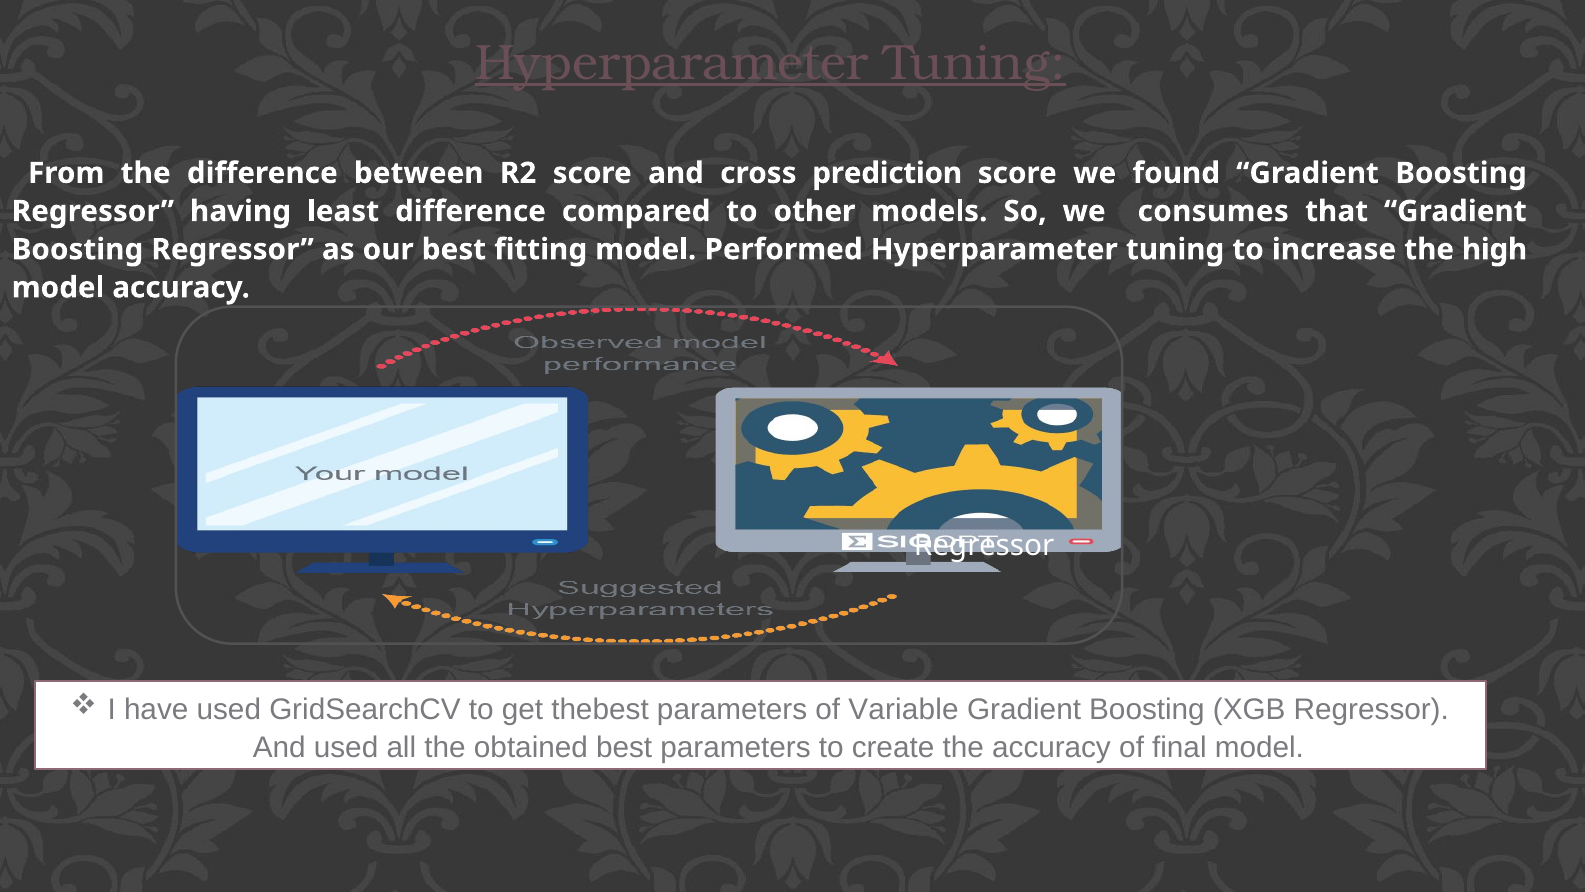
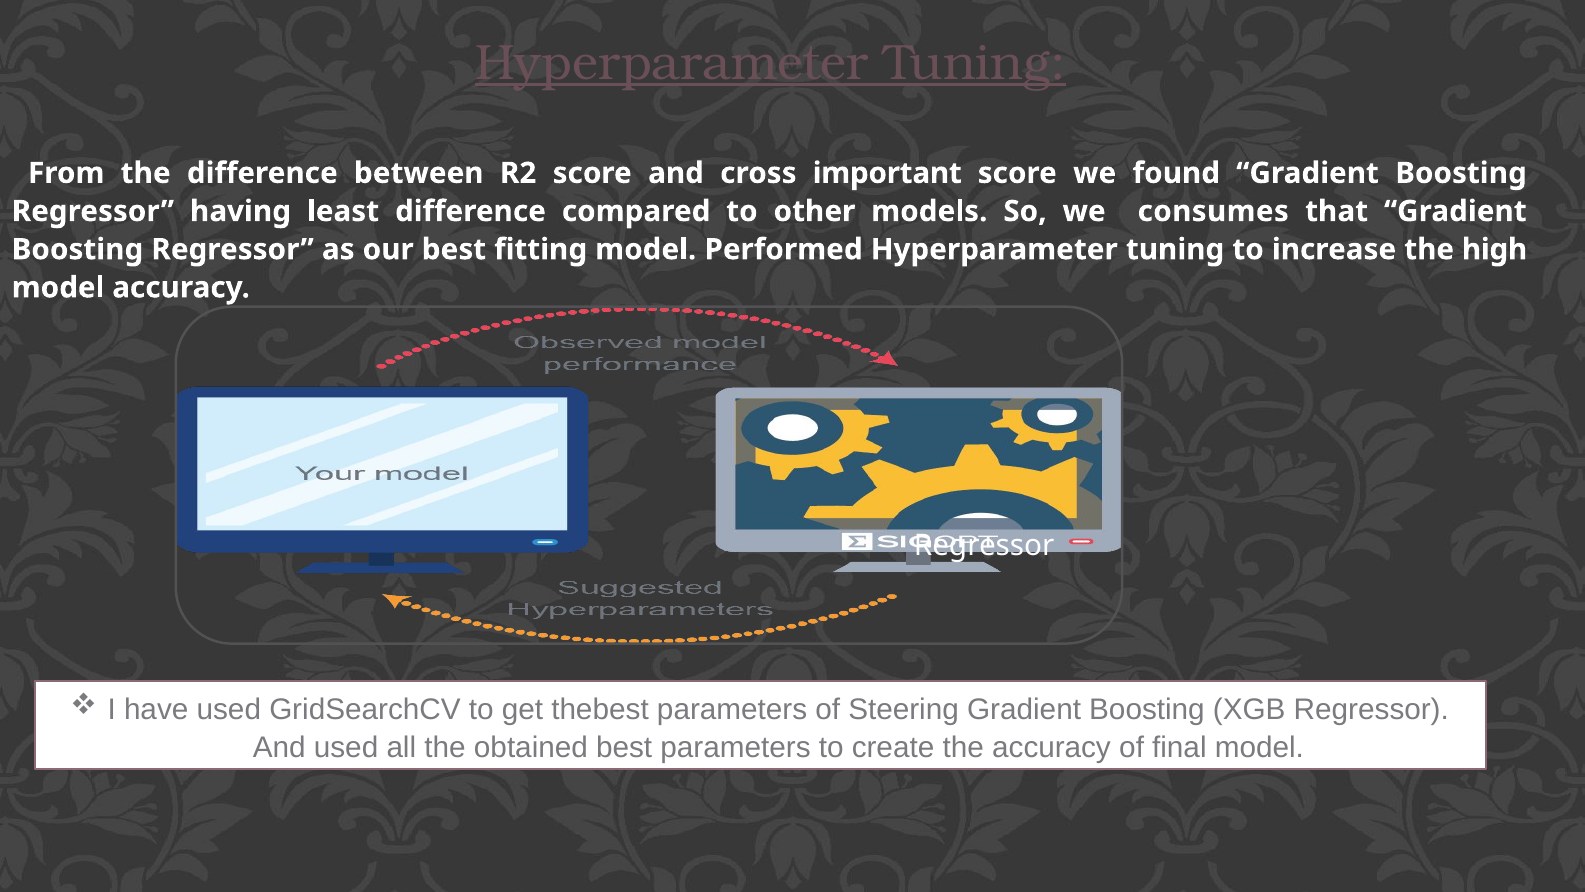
prediction: prediction -> important
Variable: Variable -> Steering
